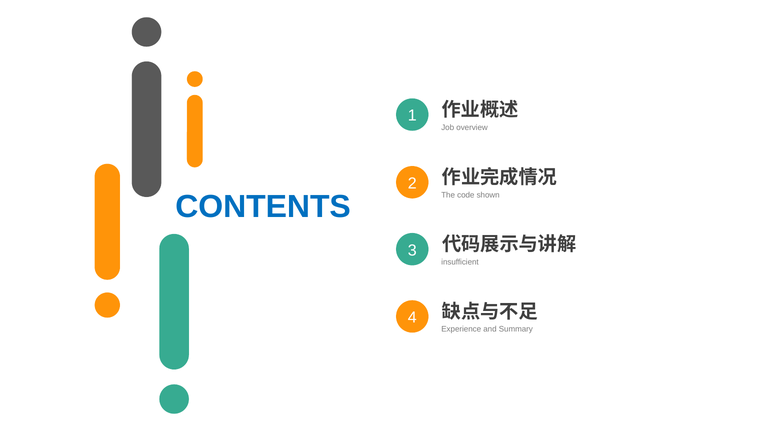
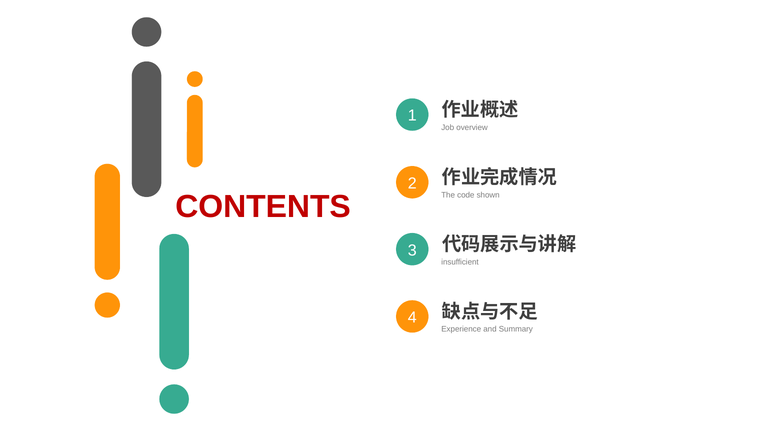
CONTENTS colour: blue -> red
